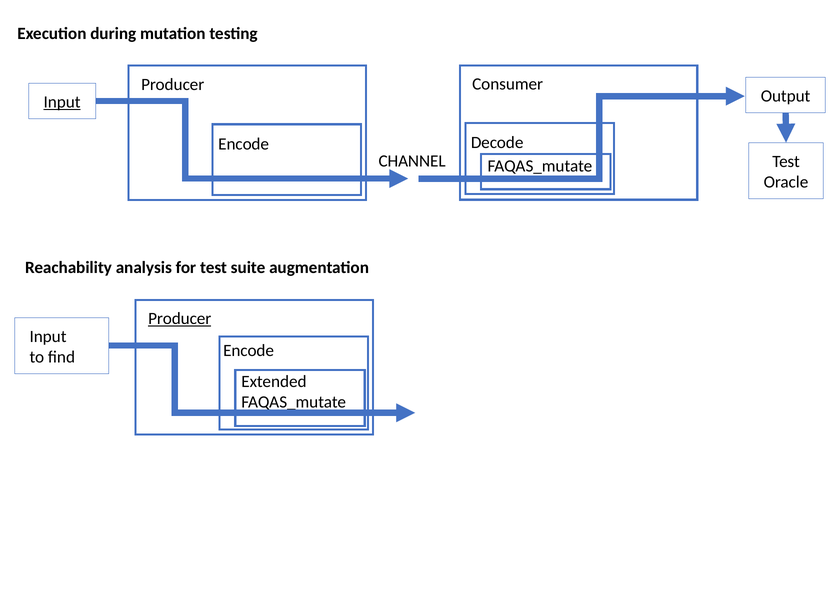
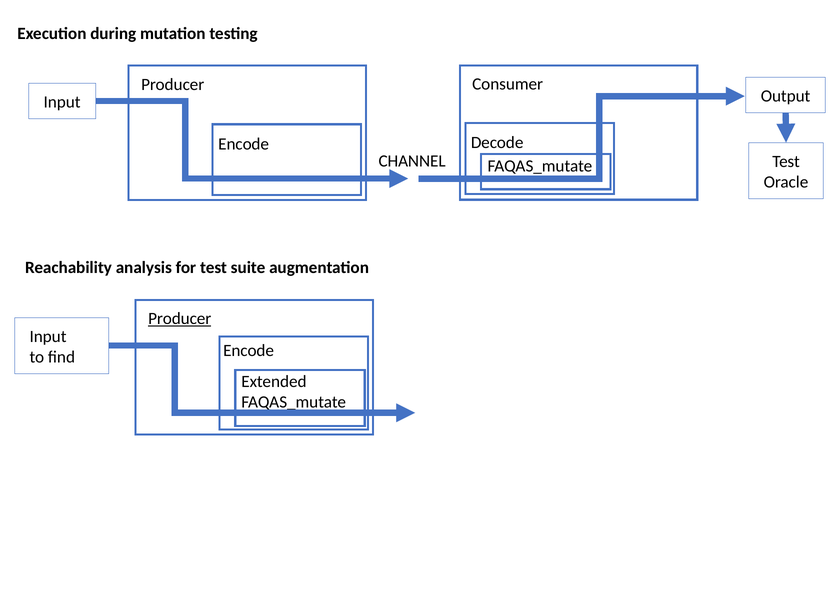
Input at (62, 102) underline: present -> none
